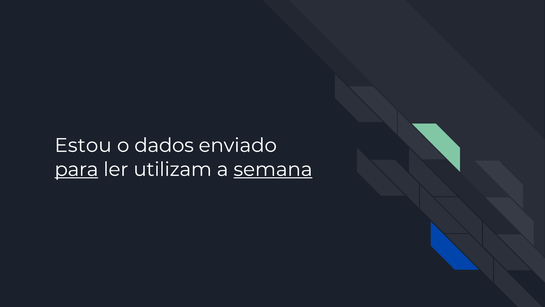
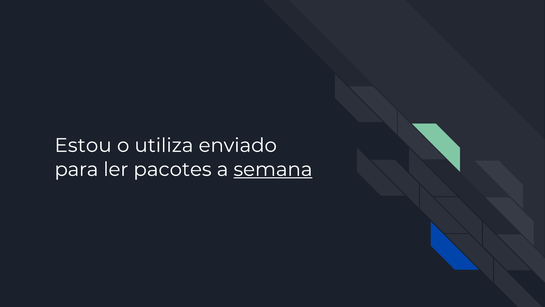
dados: dados -> utiliza
para underline: present -> none
utilizam: utilizam -> pacotes
